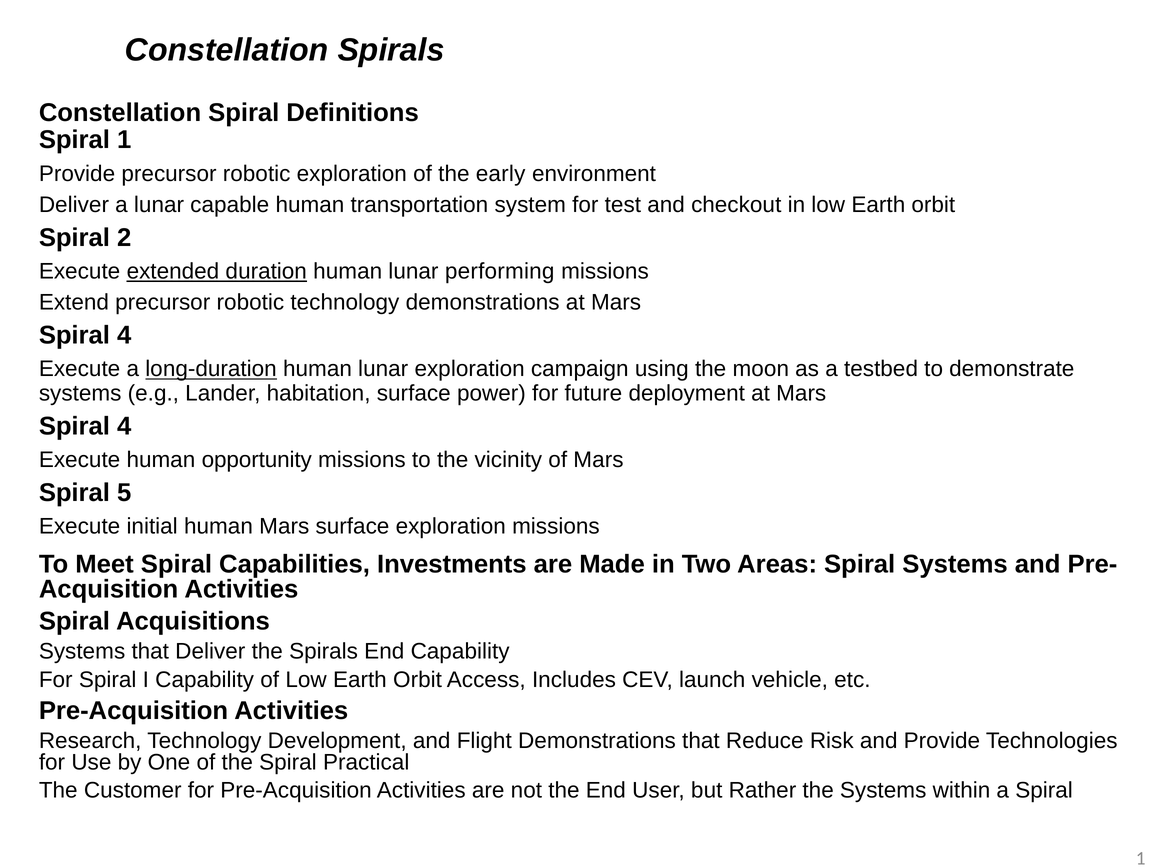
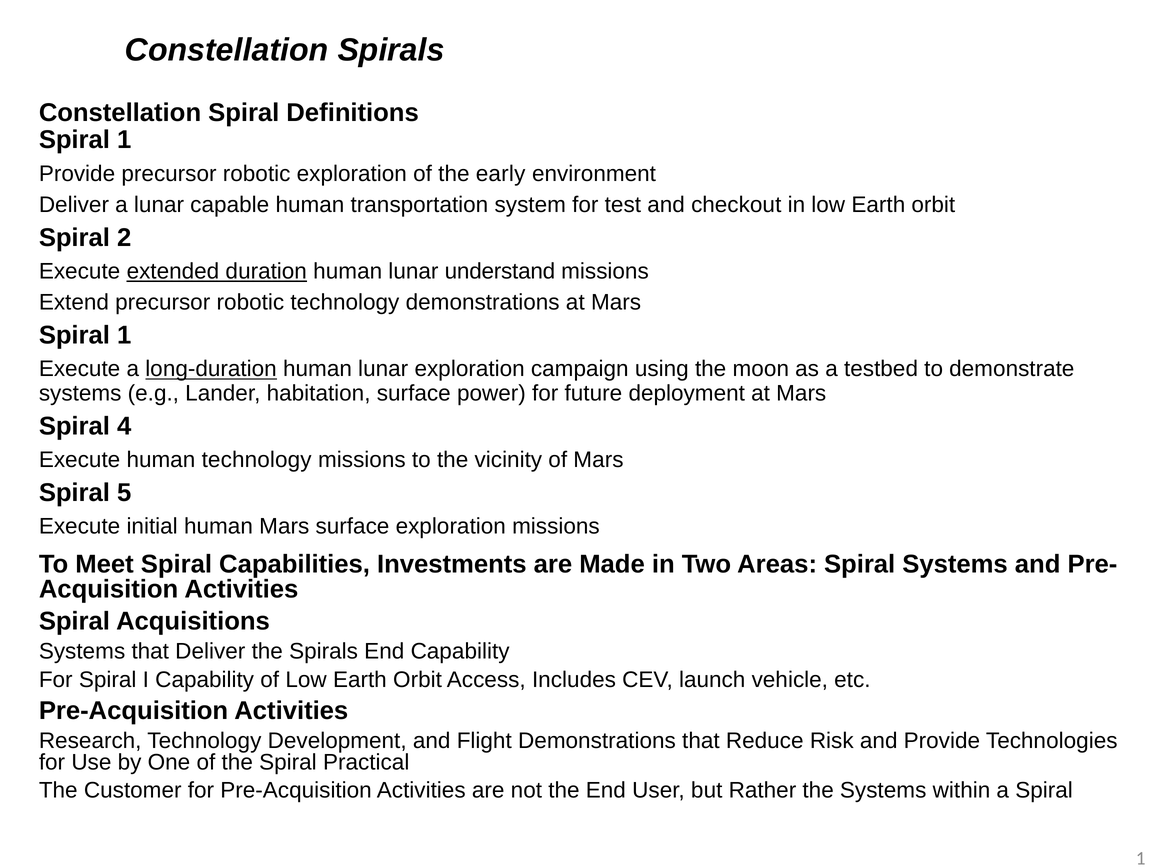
performing: performing -> understand
4 at (124, 335): 4 -> 1
human opportunity: opportunity -> technology
